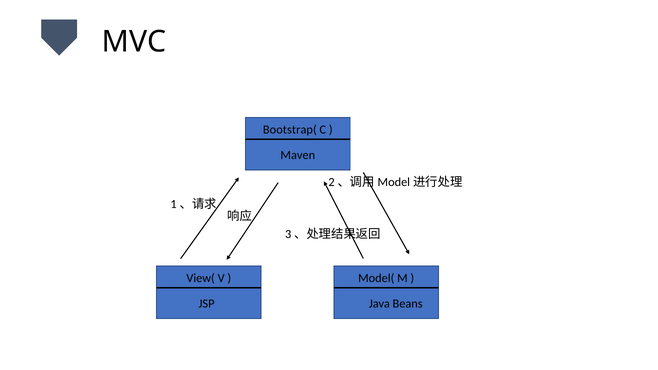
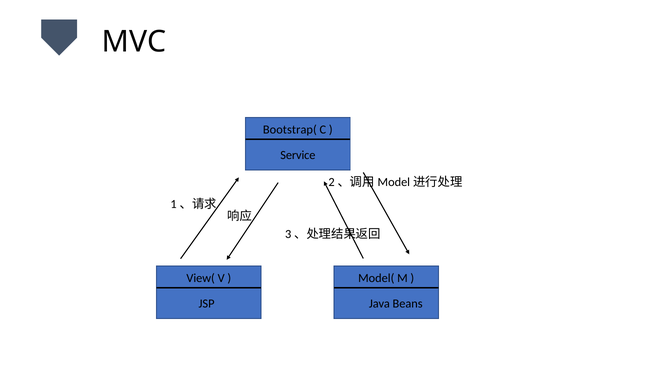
Maven: Maven -> Service
